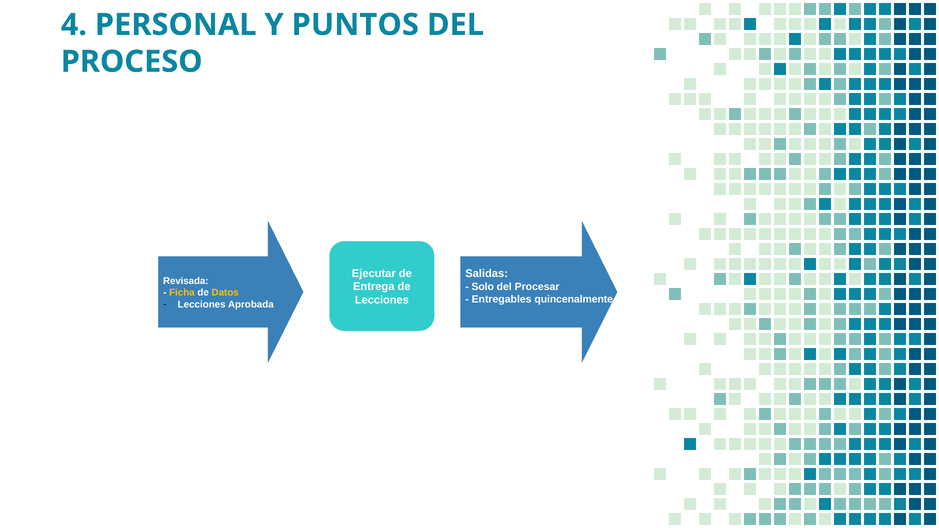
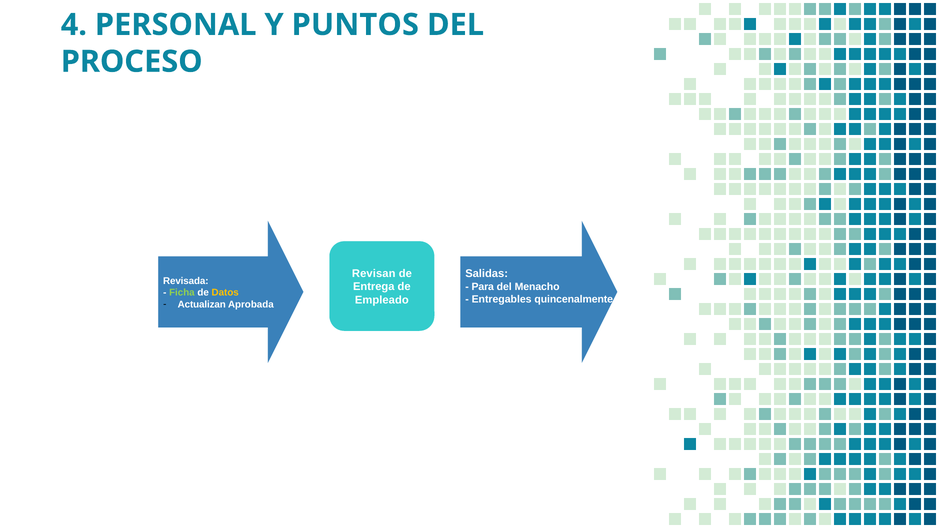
Ejecutar: Ejecutar -> Revisan
Solo: Solo -> Para
Procesar: Procesar -> Menacho
Ficha colour: yellow -> light green
Lecciones at (382, 300): Lecciones -> Empleado
Lecciones at (202, 304): Lecciones -> Actualizan
